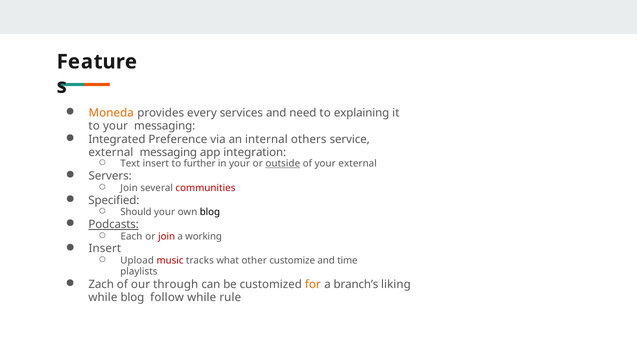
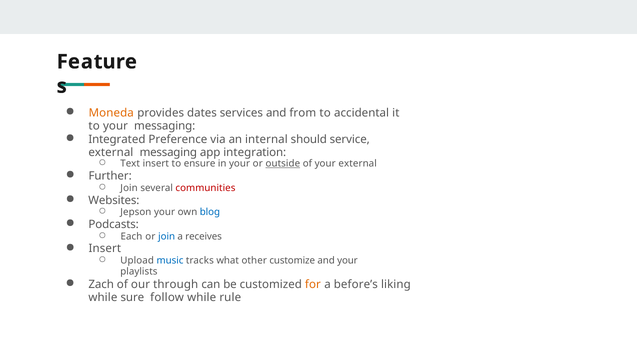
every: every -> dates
need: need -> from
explaining: explaining -> accidental
others: others -> should
further: further -> ensure
Servers: Servers -> Further
Speciﬁed: Speciﬁed -> Websites
Should: Should -> Jepson
blog at (210, 212) colour: black -> blue
Podcasts underline: present -> none
join at (167, 237) colour: red -> blue
working: working -> receives
music colour: red -> blue
and time: time -> your
branch’s: branch’s -> before’s
while blog: blog -> sure
